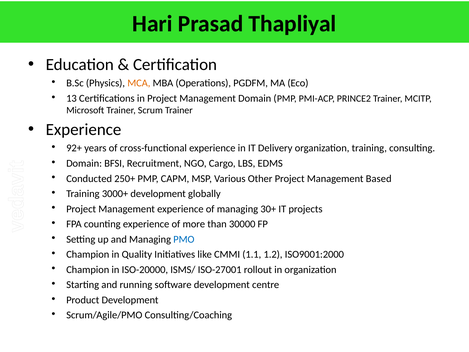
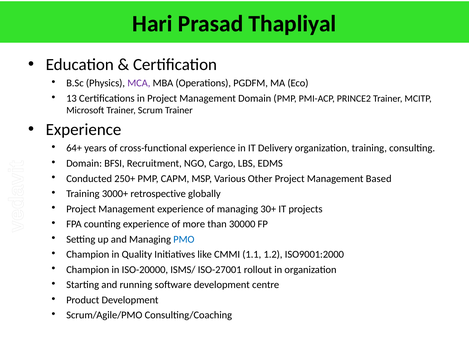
MCA colour: orange -> purple
92+: 92+ -> 64+
3000+ development: development -> retrospective
